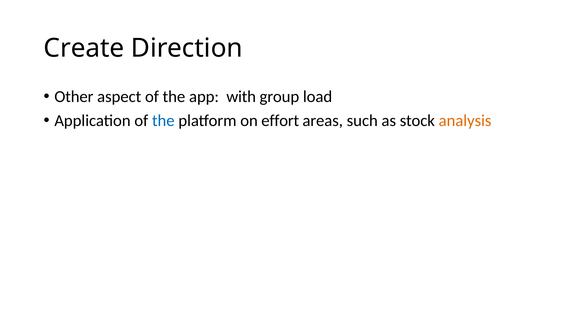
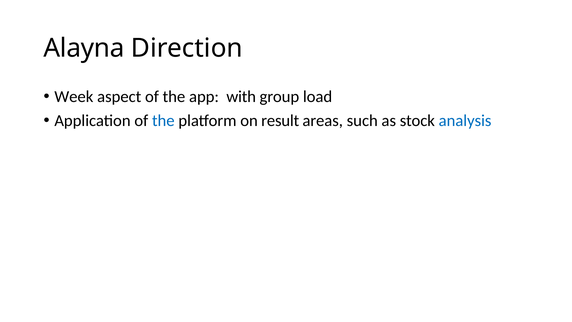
Create: Create -> Alayna
Other: Other -> Week
effort: effort -> result
analysis colour: orange -> blue
